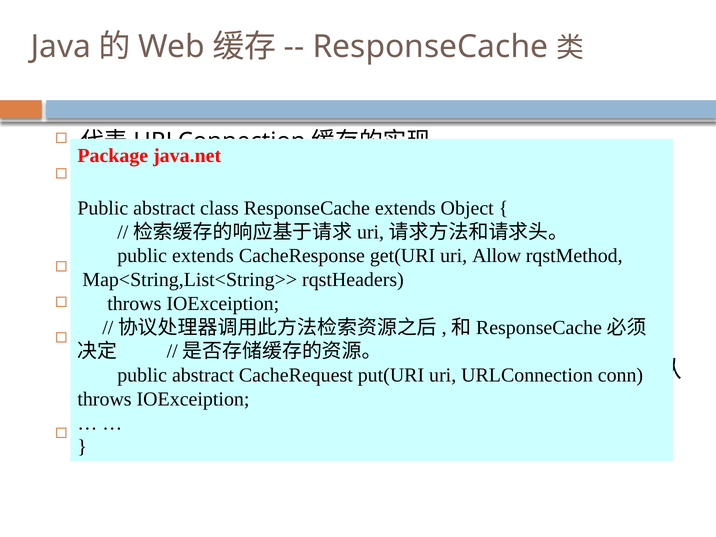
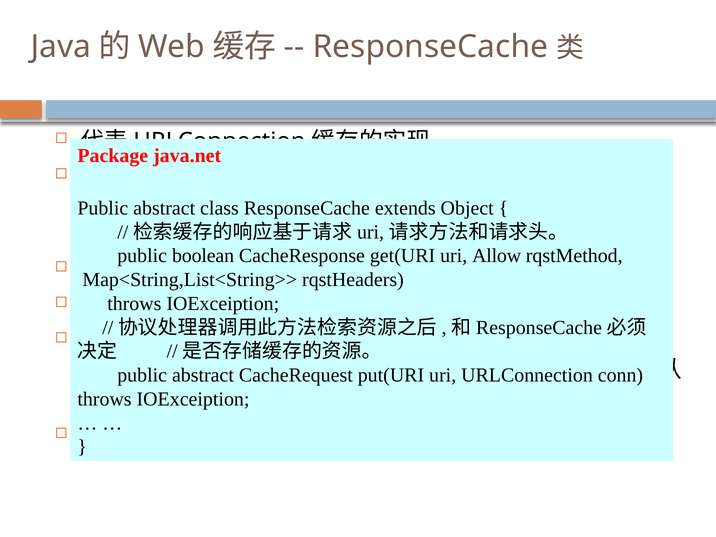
public extends: extends -> boolean
